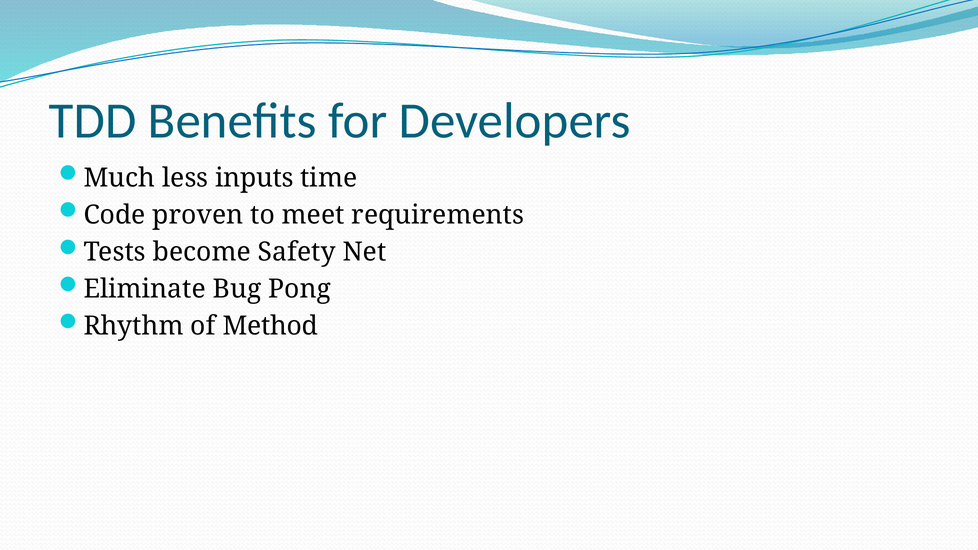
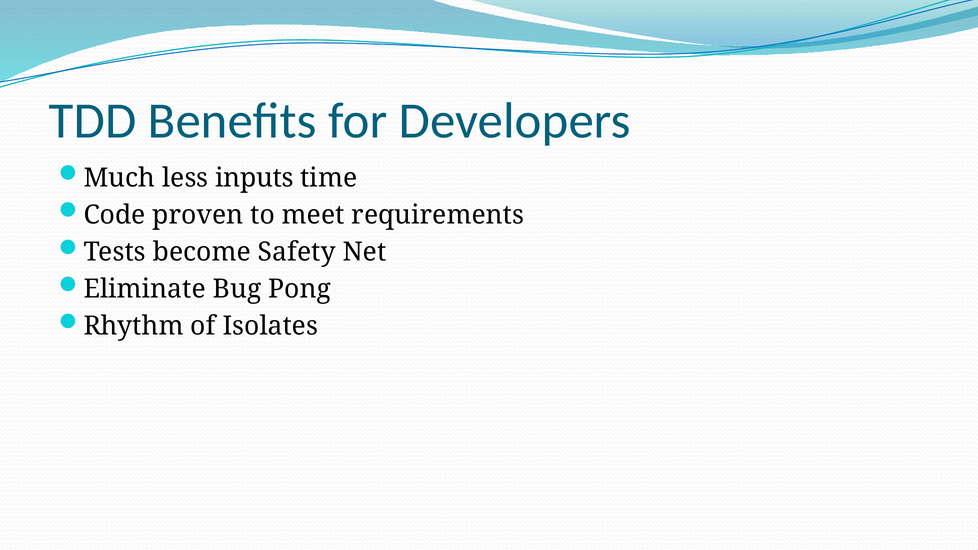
Method: Method -> Isolates
